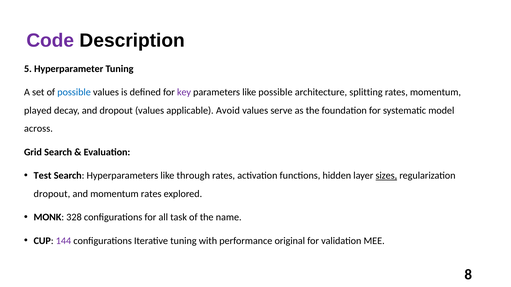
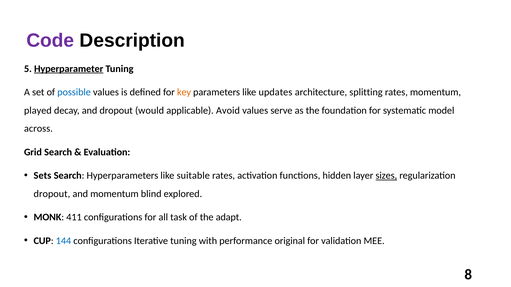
Hyperparameter underline: none -> present
key colour: purple -> orange
like possible: possible -> updates
dropout values: values -> would
Test: Test -> Sets
through: through -> suitable
momentum rates: rates -> blind
328: 328 -> 411
name: name -> adapt
144 colour: purple -> blue
